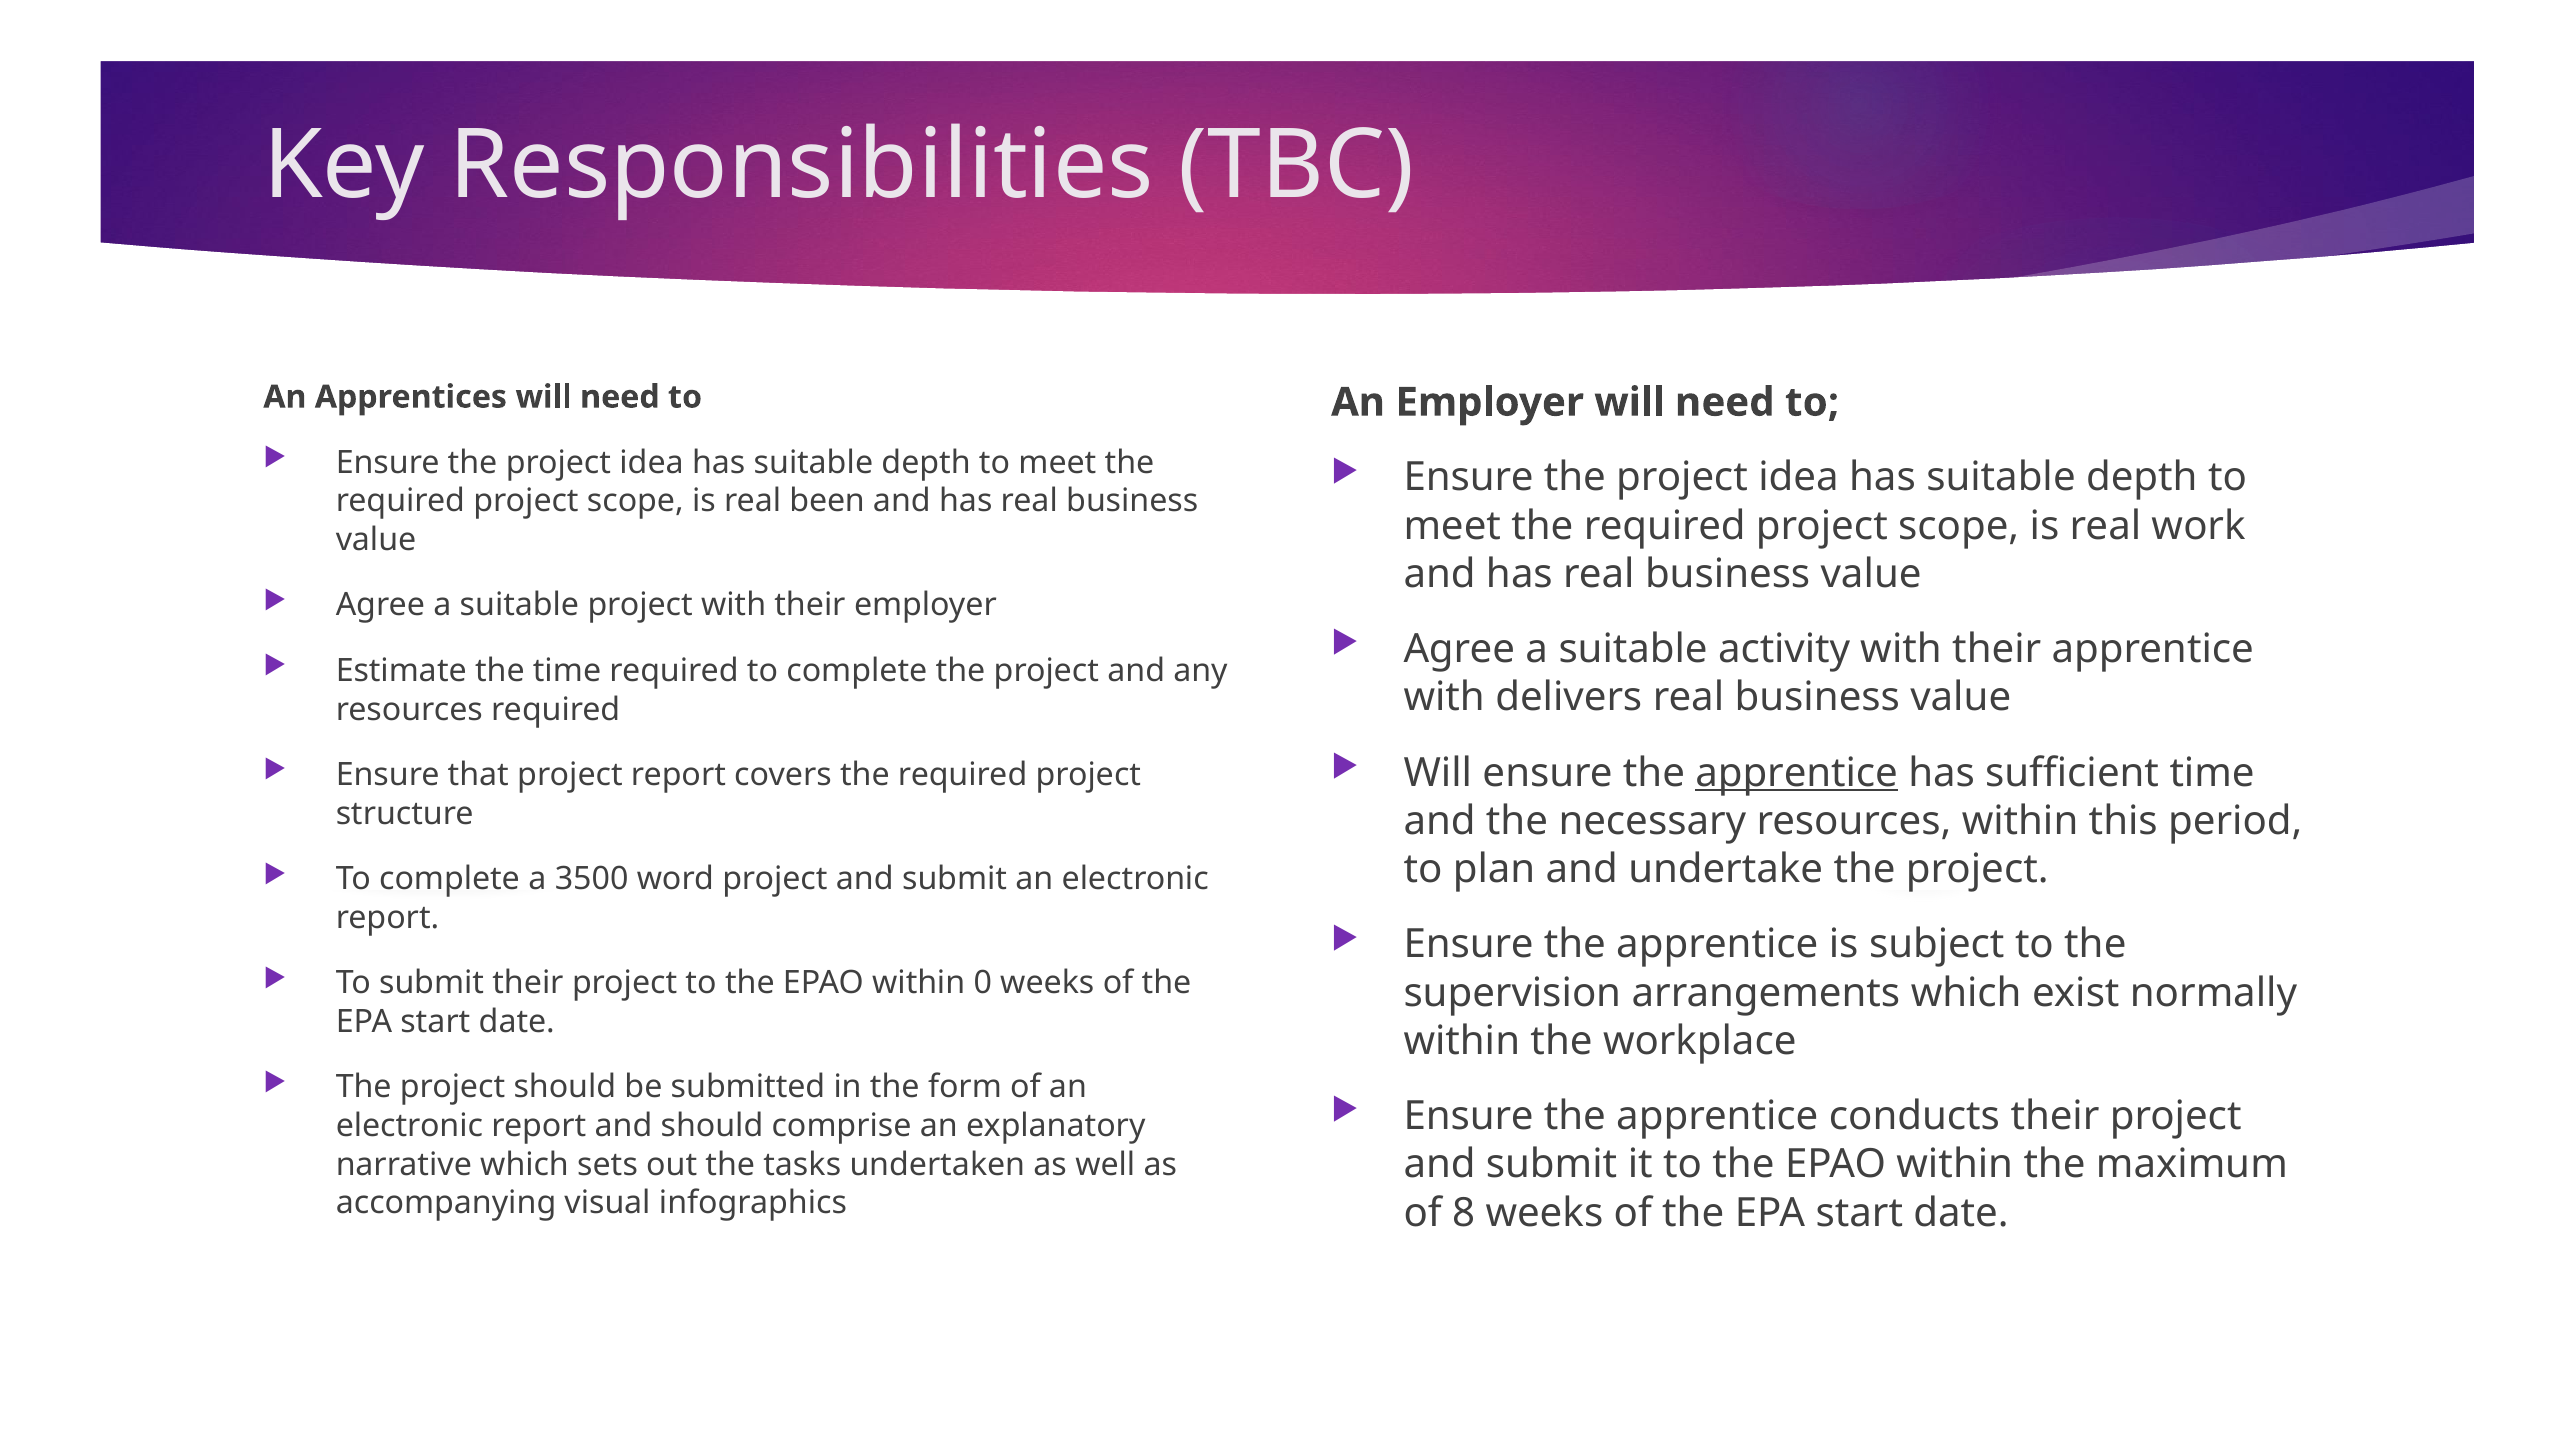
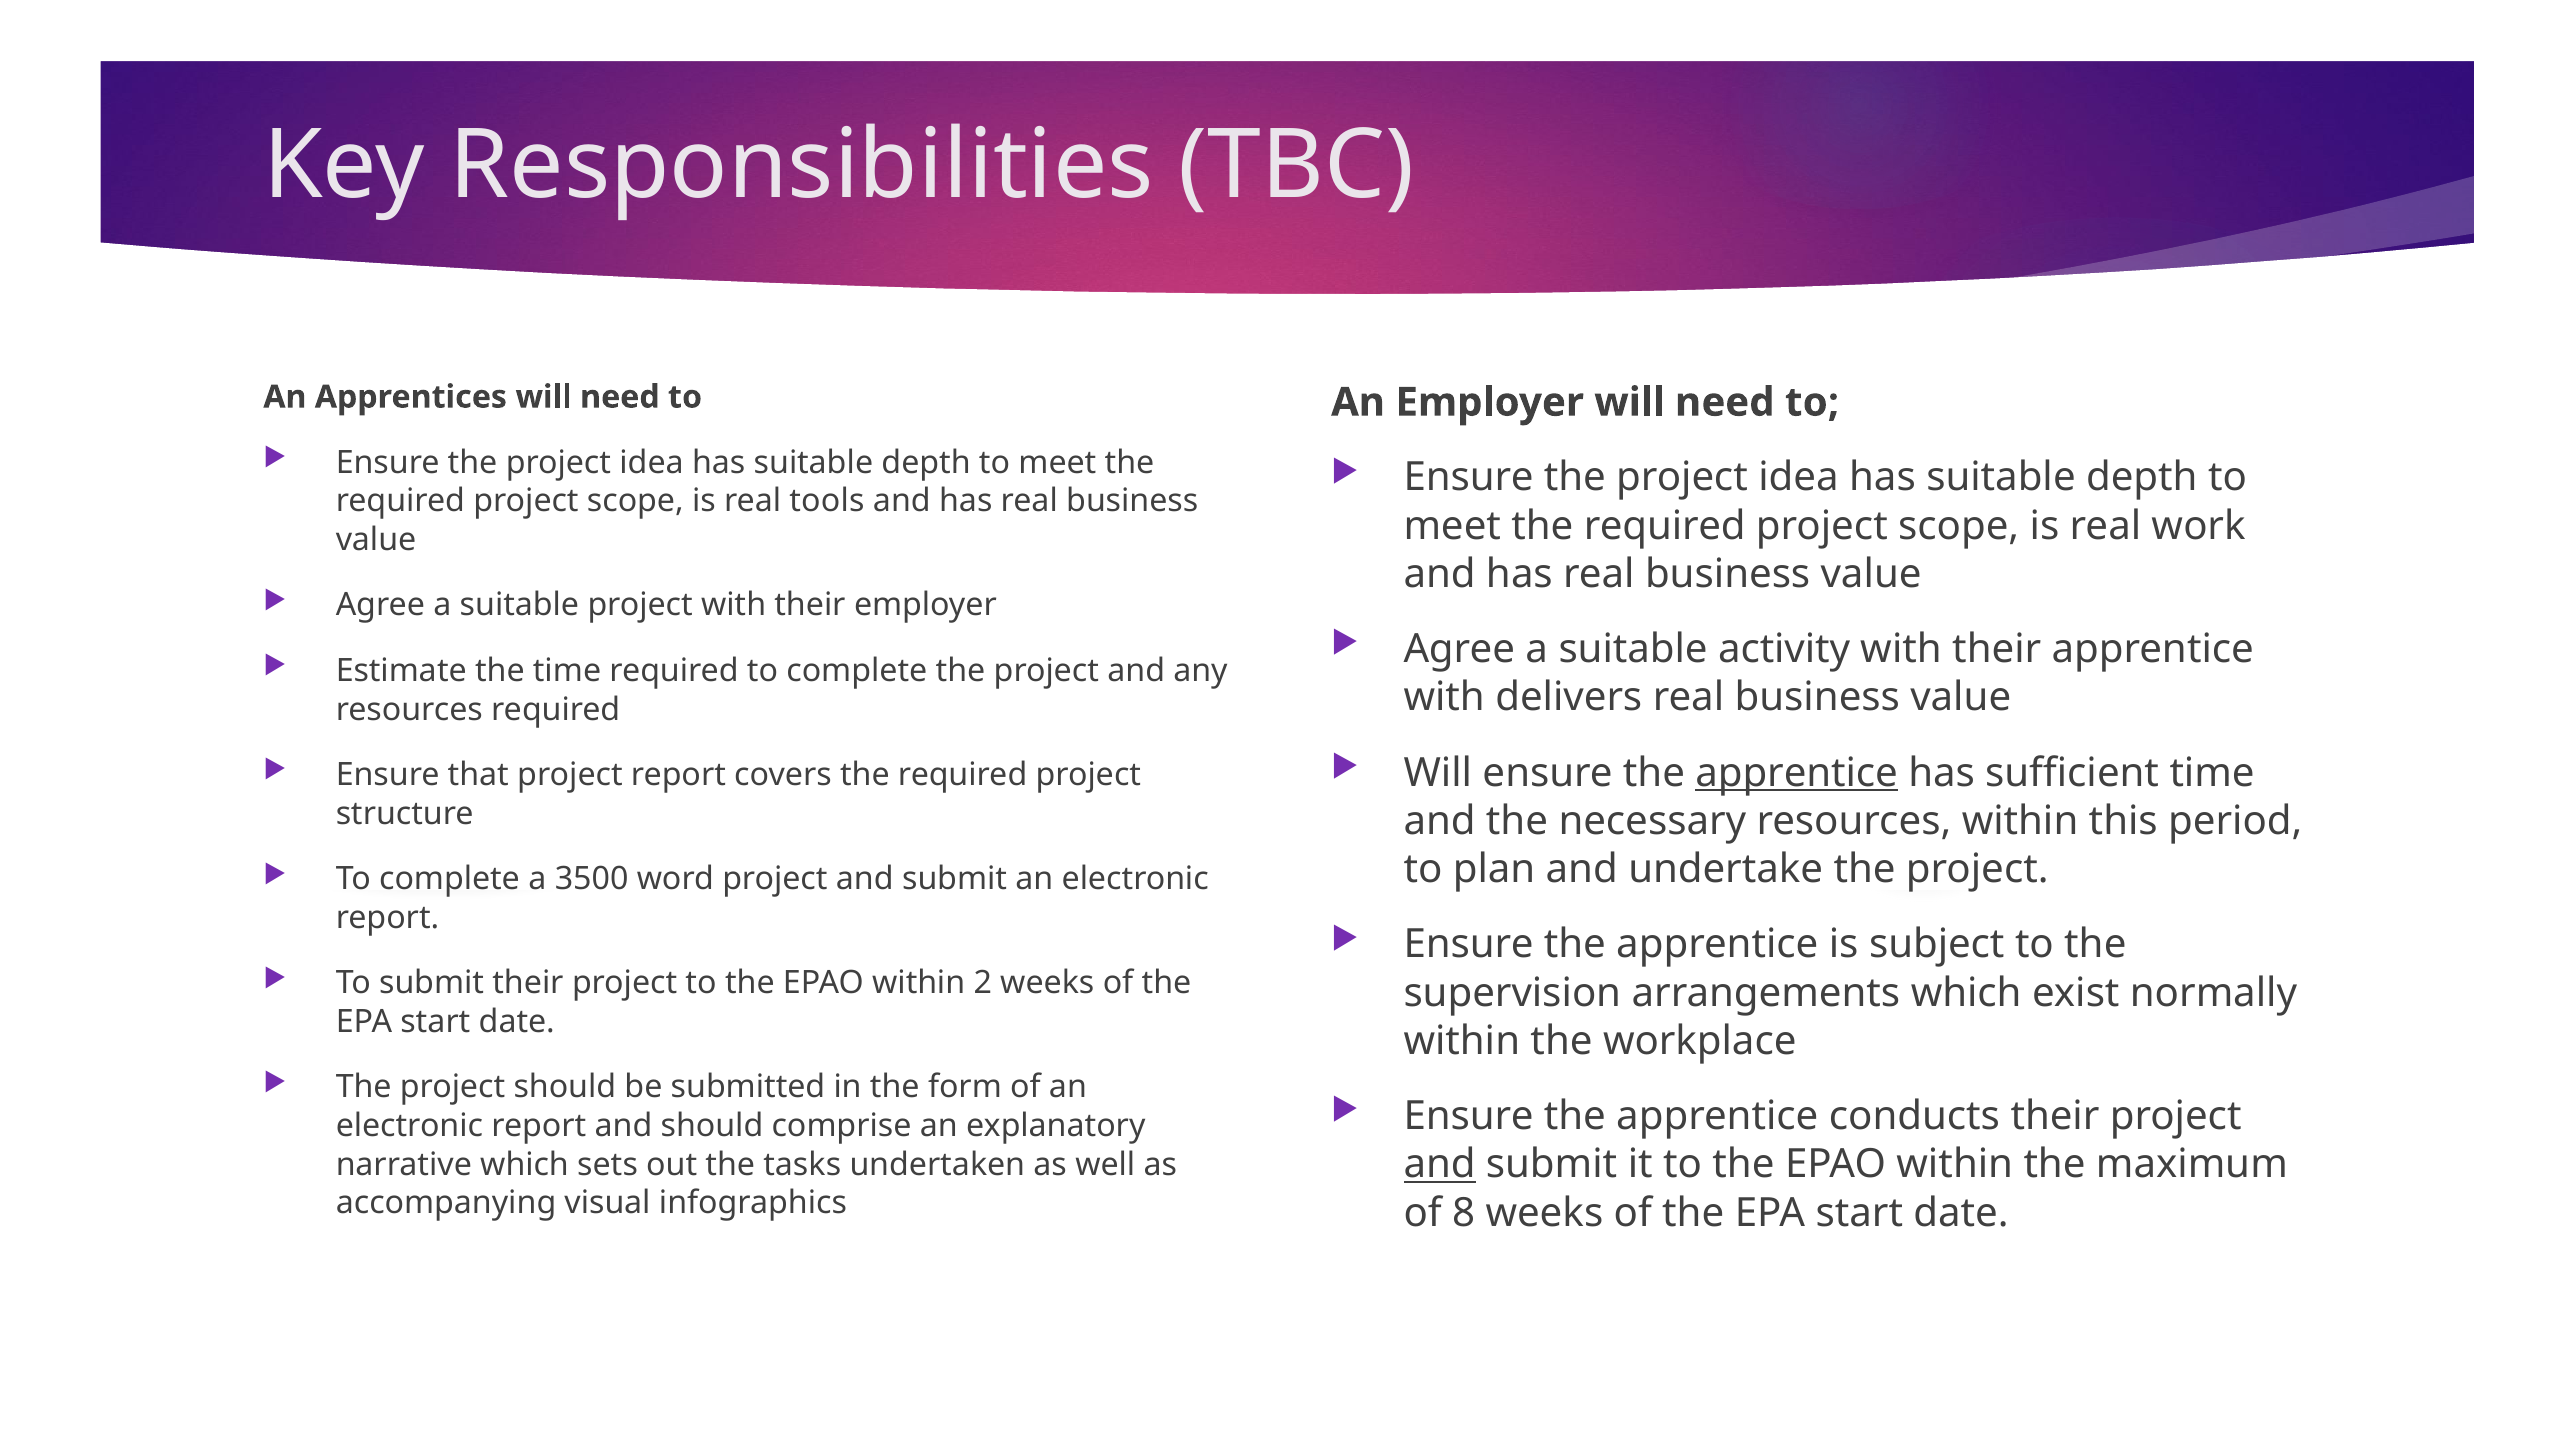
been: been -> tools
0: 0 -> 2
and at (1440, 1165) underline: none -> present
